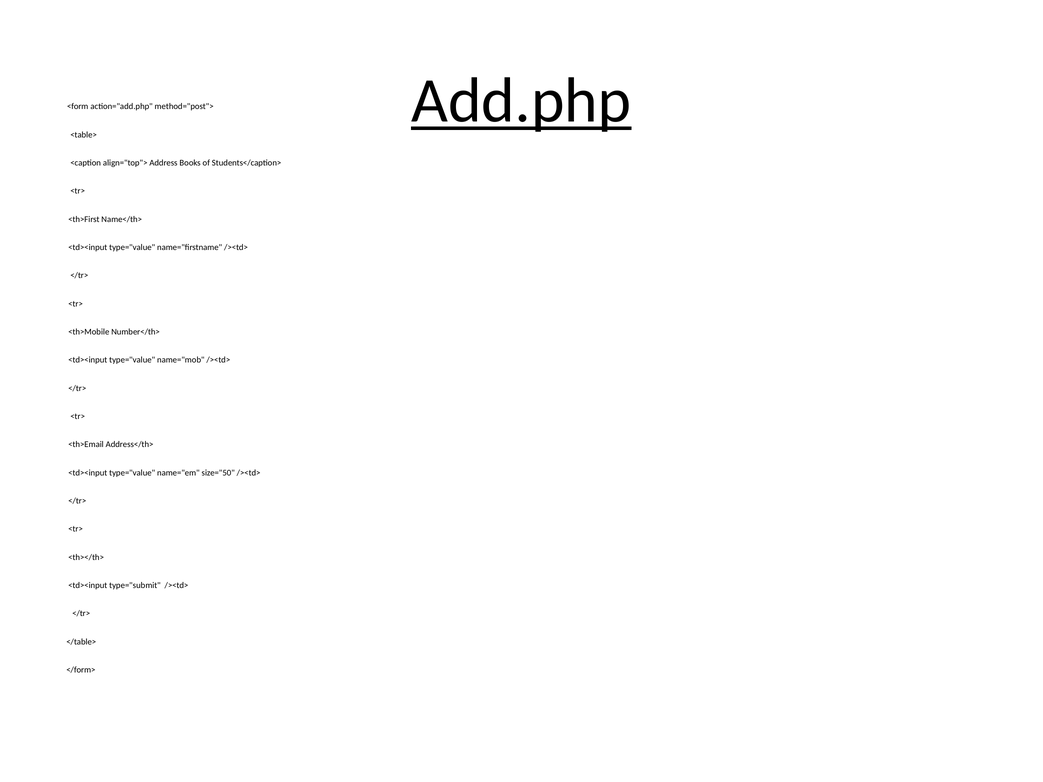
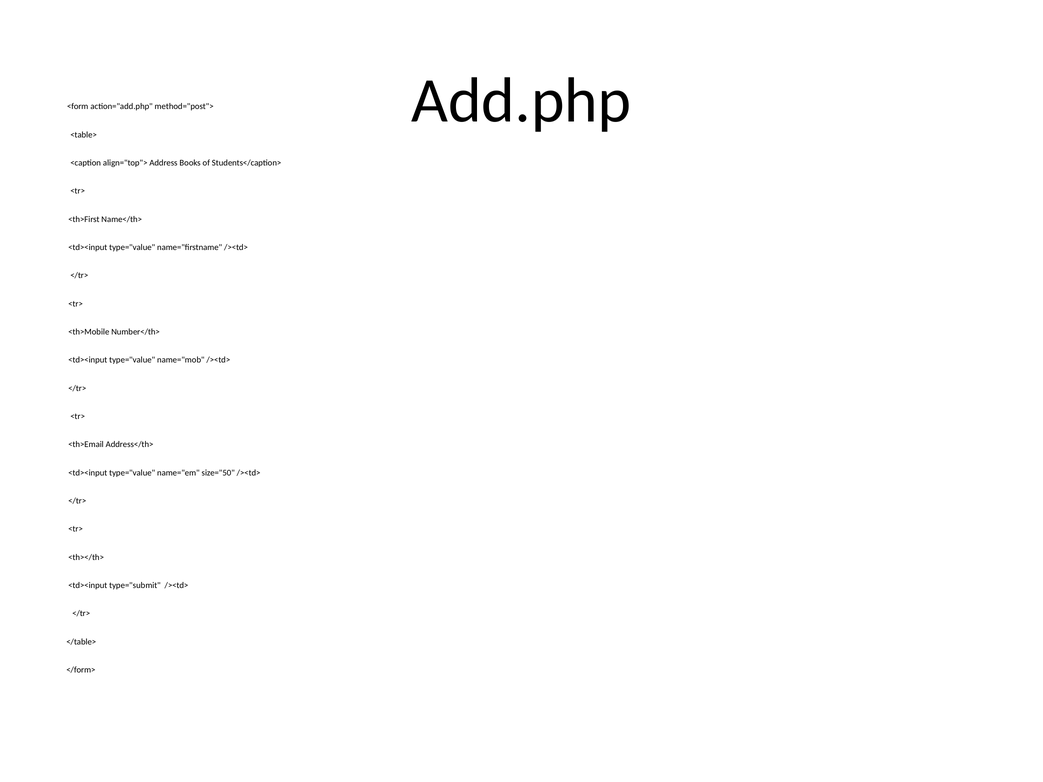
Add.php underline: present -> none
